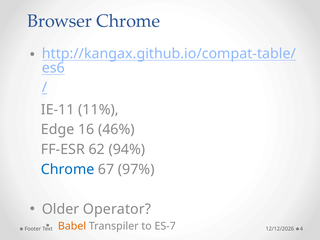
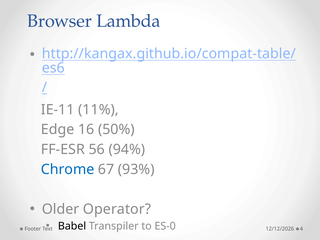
Browser Chrome: Chrome -> Lambda
46%: 46% -> 50%
62: 62 -> 56
97%: 97% -> 93%
Babel colour: orange -> black
ES-7: ES-7 -> ES-0
